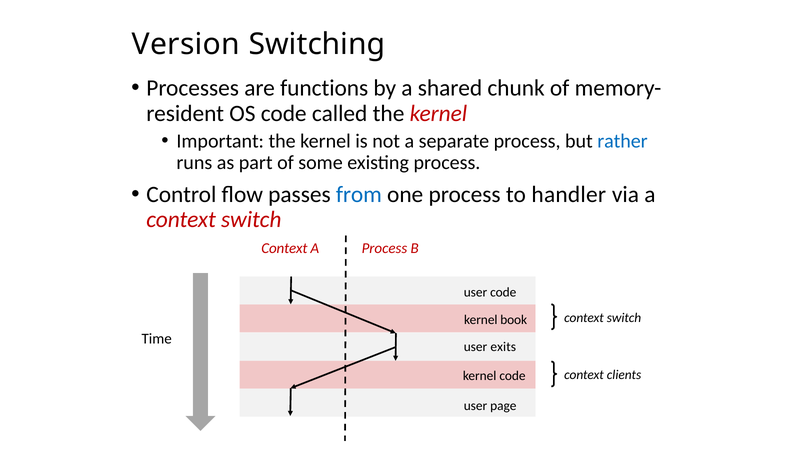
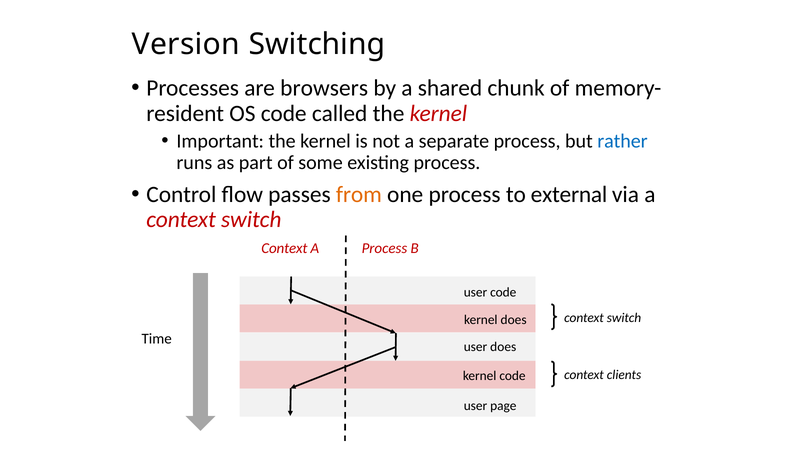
functions: functions -> browsers
from colour: blue -> orange
handler: handler -> external
kernel book: book -> does
user exits: exits -> does
